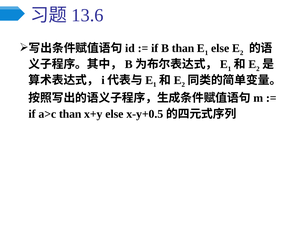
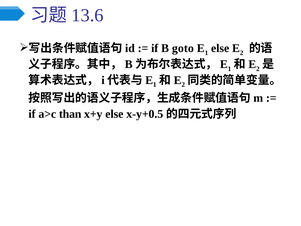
B than: than -> goto
